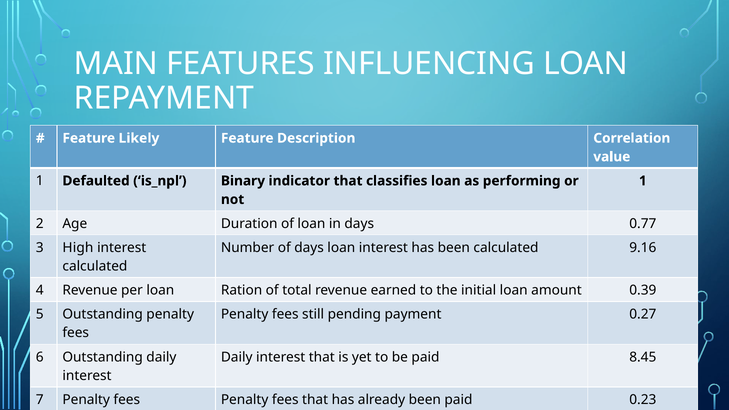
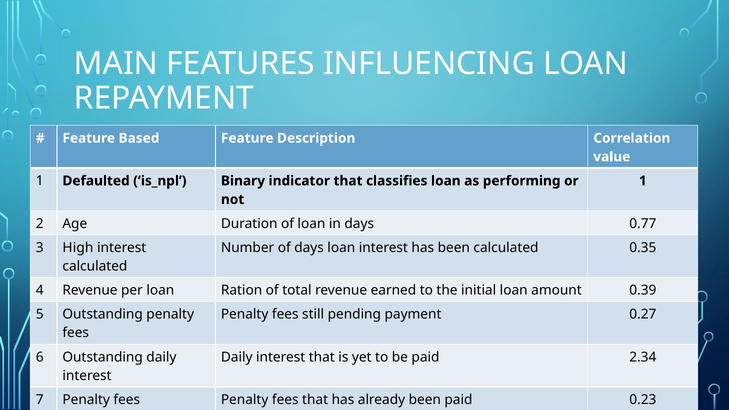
Likely: Likely -> Based
9.16: 9.16 -> 0.35
8.45: 8.45 -> 2.34
